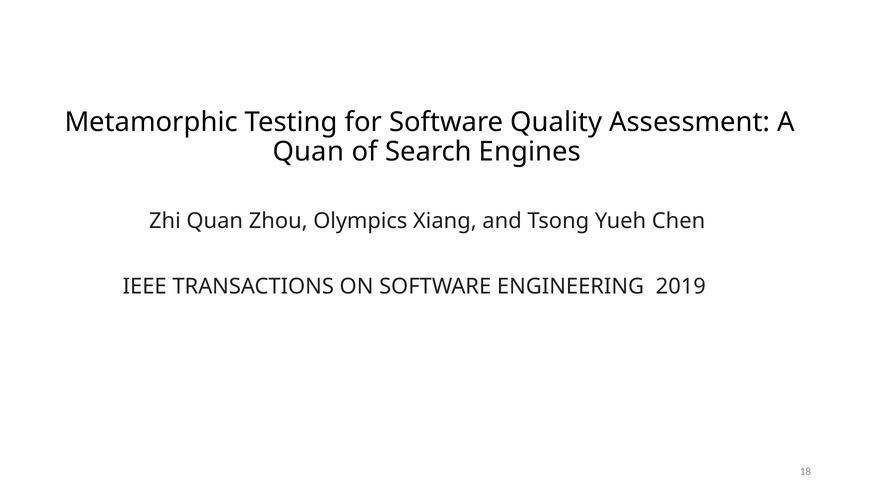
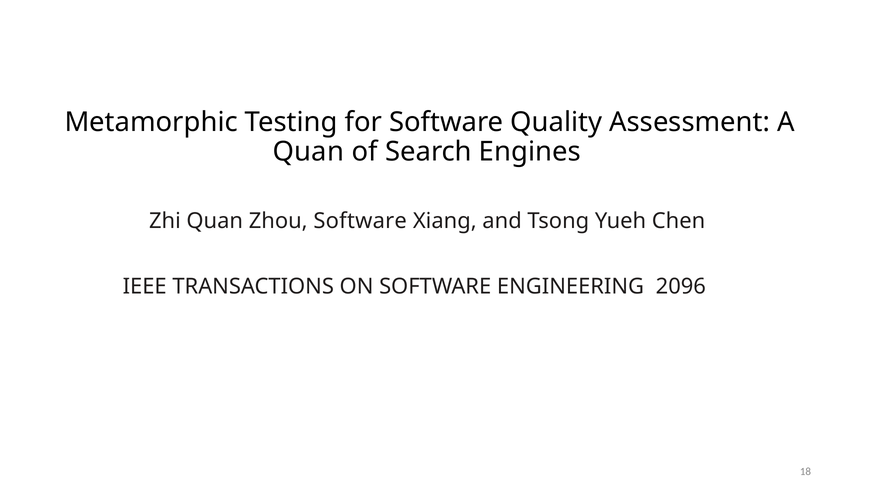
Zhou Olympics: Olympics -> Software
2019: 2019 -> 2096
